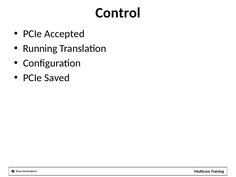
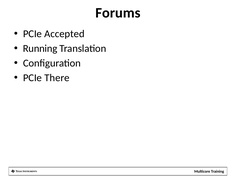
Control: Control -> Forums
Saved: Saved -> There
